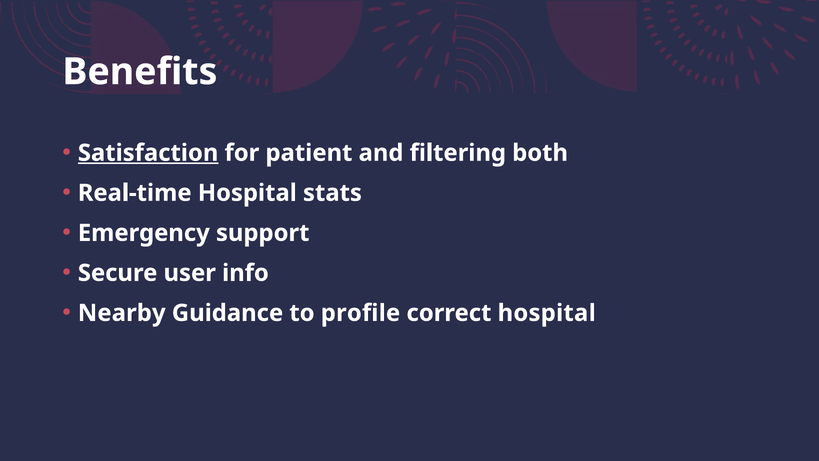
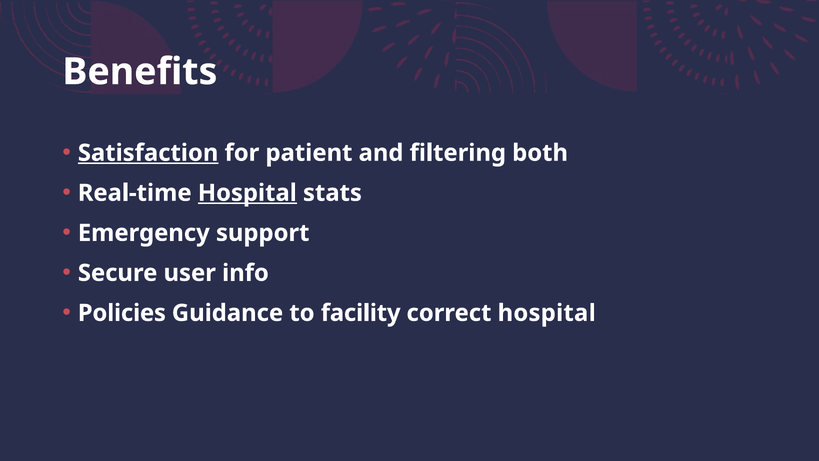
Hospital at (247, 193) underline: none -> present
Nearby: Nearby -> Policies
profile: profile -> facility
